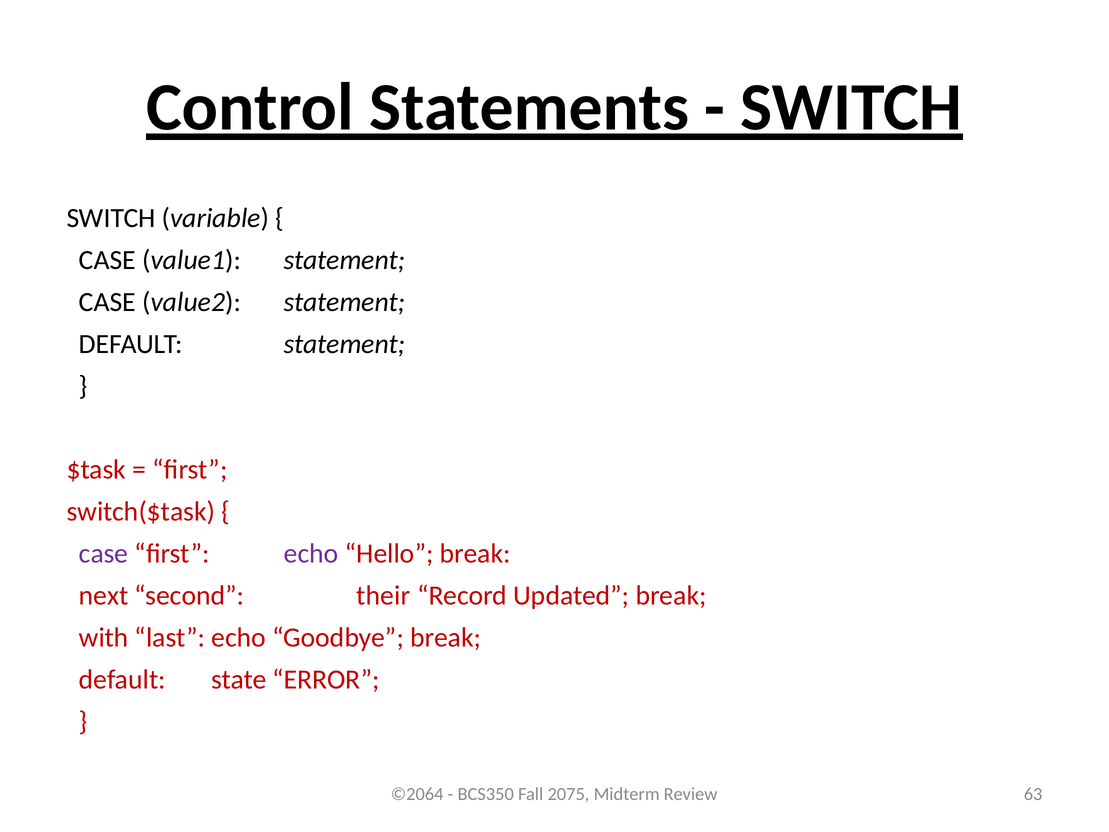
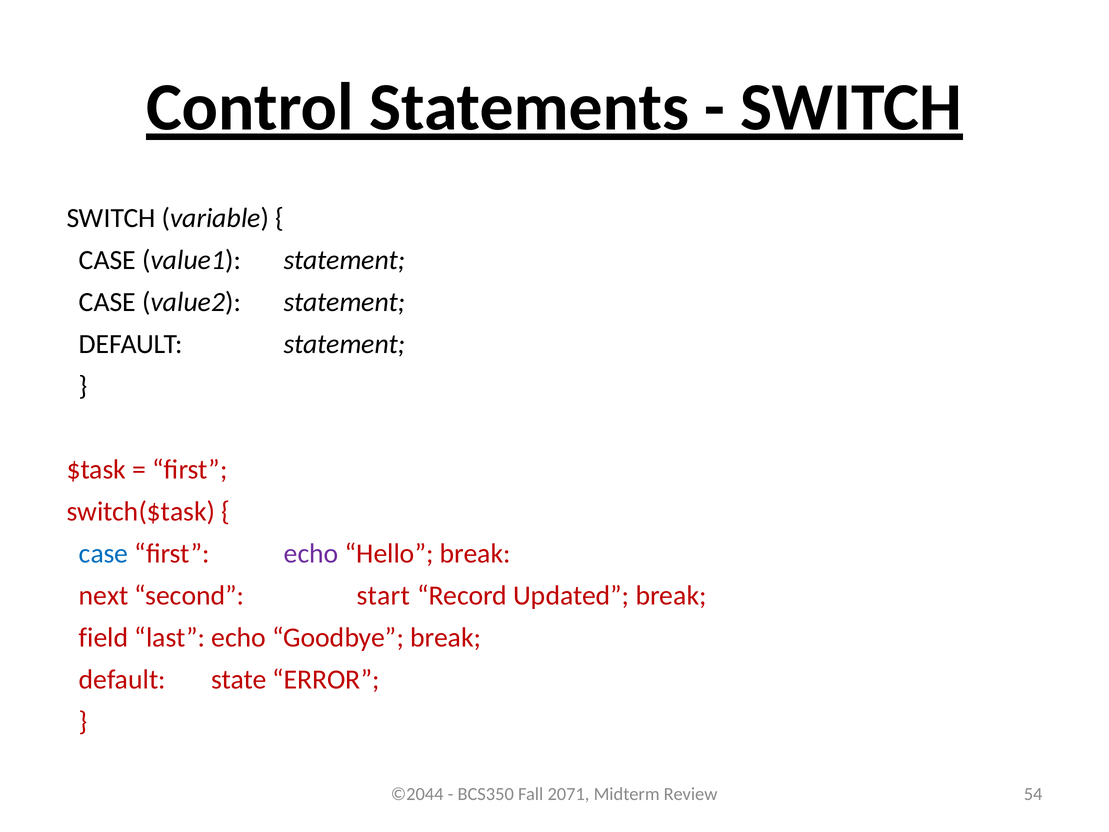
case at (104, 554) colour: purple -> blue
their: their -> start
with: with -> field
©2064: ©2064 -> ©2044
2075: 2075 -> 2071
63: 63 -> 54
